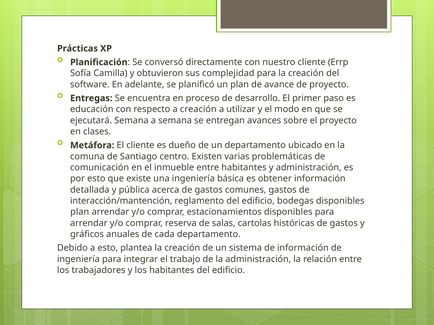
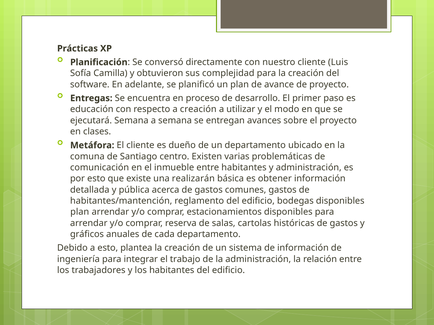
Errp: Errp -> Luis
una ingeniería: ingeniería -> realizarán
interacción/mantención: interacción/mantención -> habitantes/mantención
